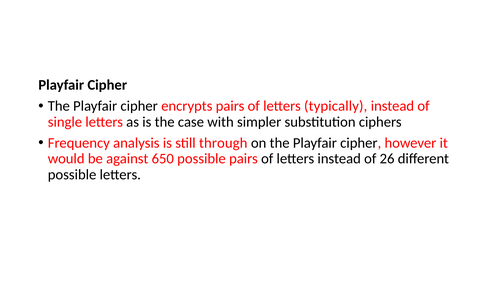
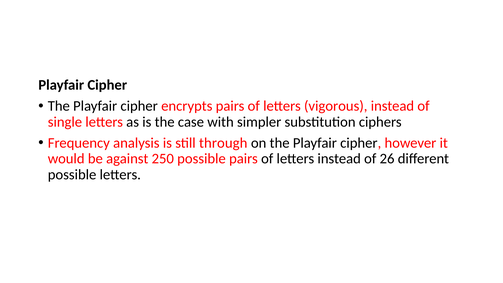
typically: typically -> vigorous
650: 650 -> 250
